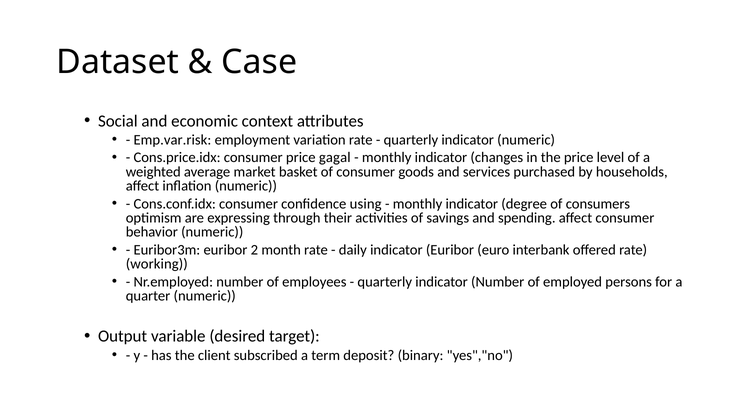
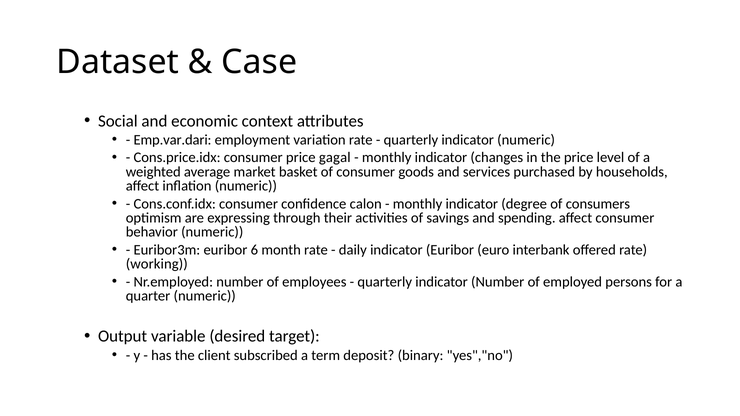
Emp.var.risk: Emp.var.risk -> Emp.var.dari
using: using -> calon
2: 2 -> 6
